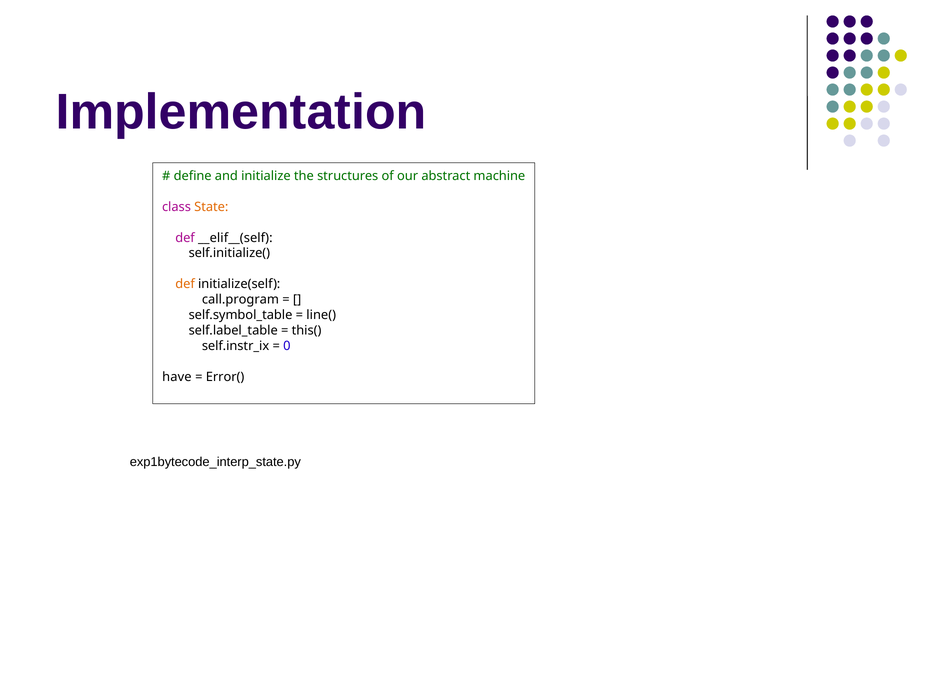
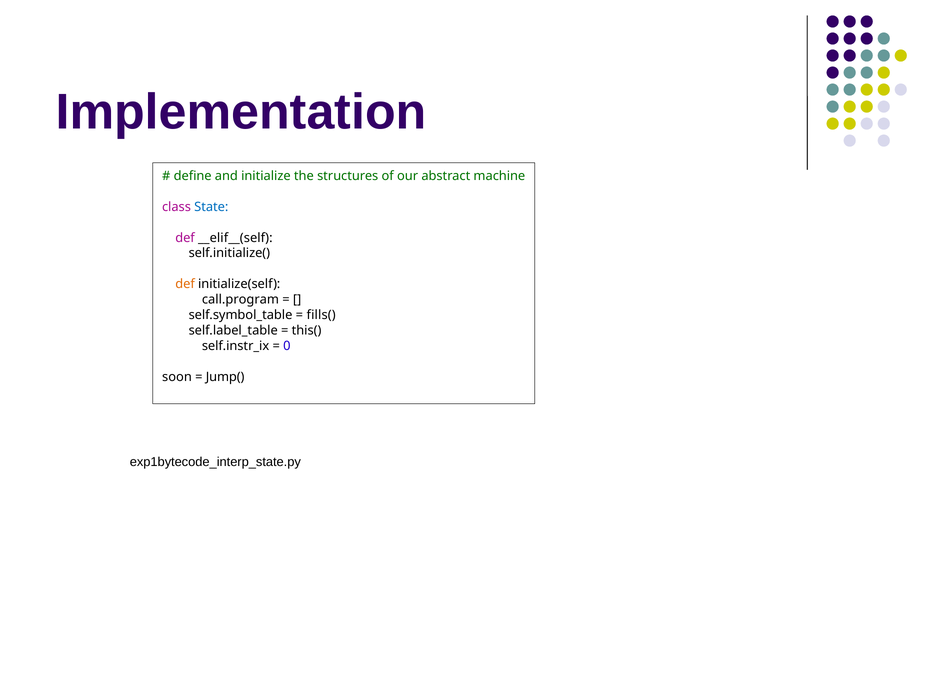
State colour: orange -> blue
line(: line( -> fills(
have: have -> soon
Error(: Error( -> Jump(
